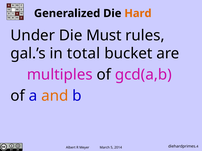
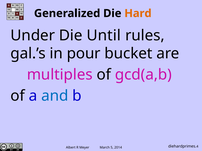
Must: Must -> Until
total: total -> pour
and colour: orange -> blue
